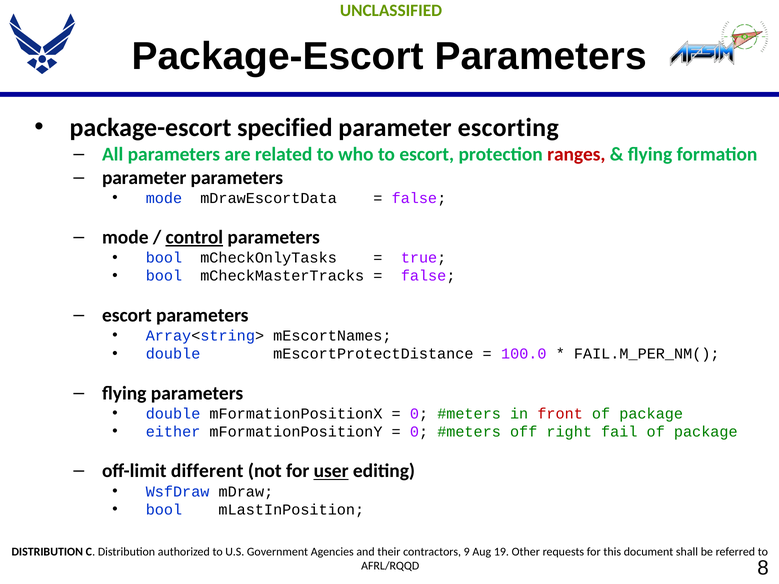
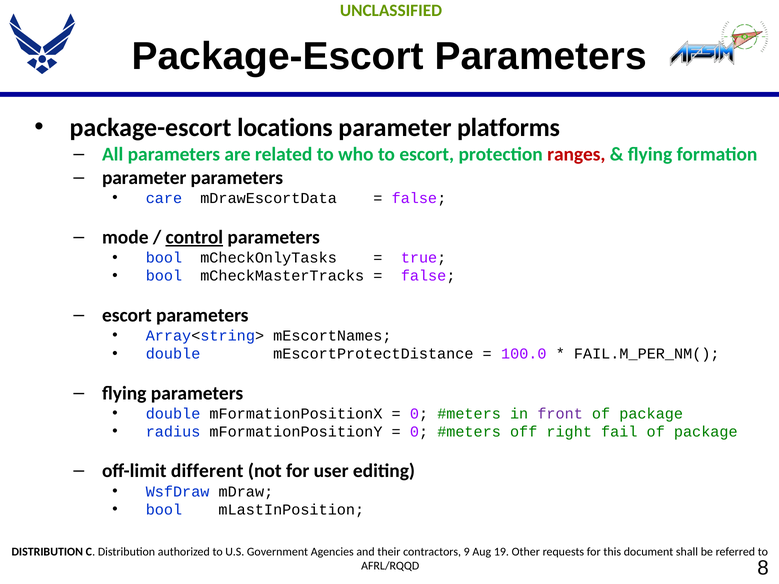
specified: specified -> locations
escorting: escorting -> platforms
mode at (164, 198): mode -> care
front colour: red -> purple
either: either -> radius
user underline: present -> none
